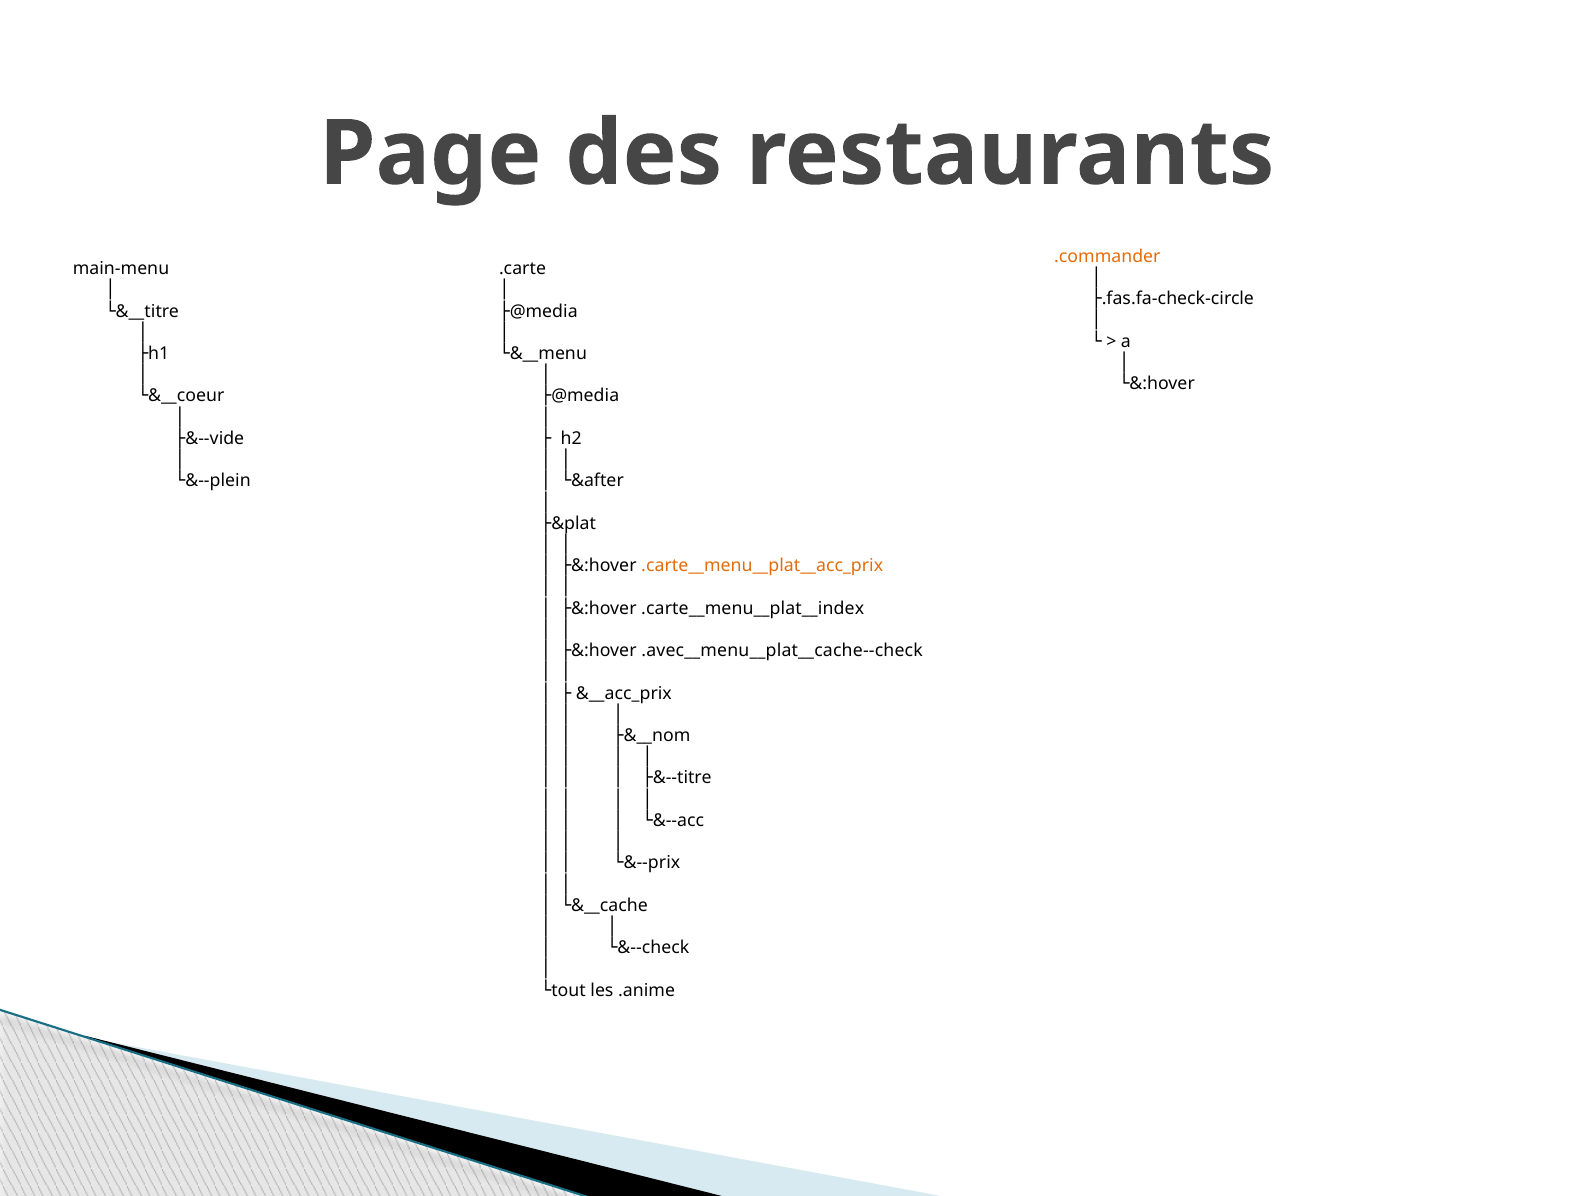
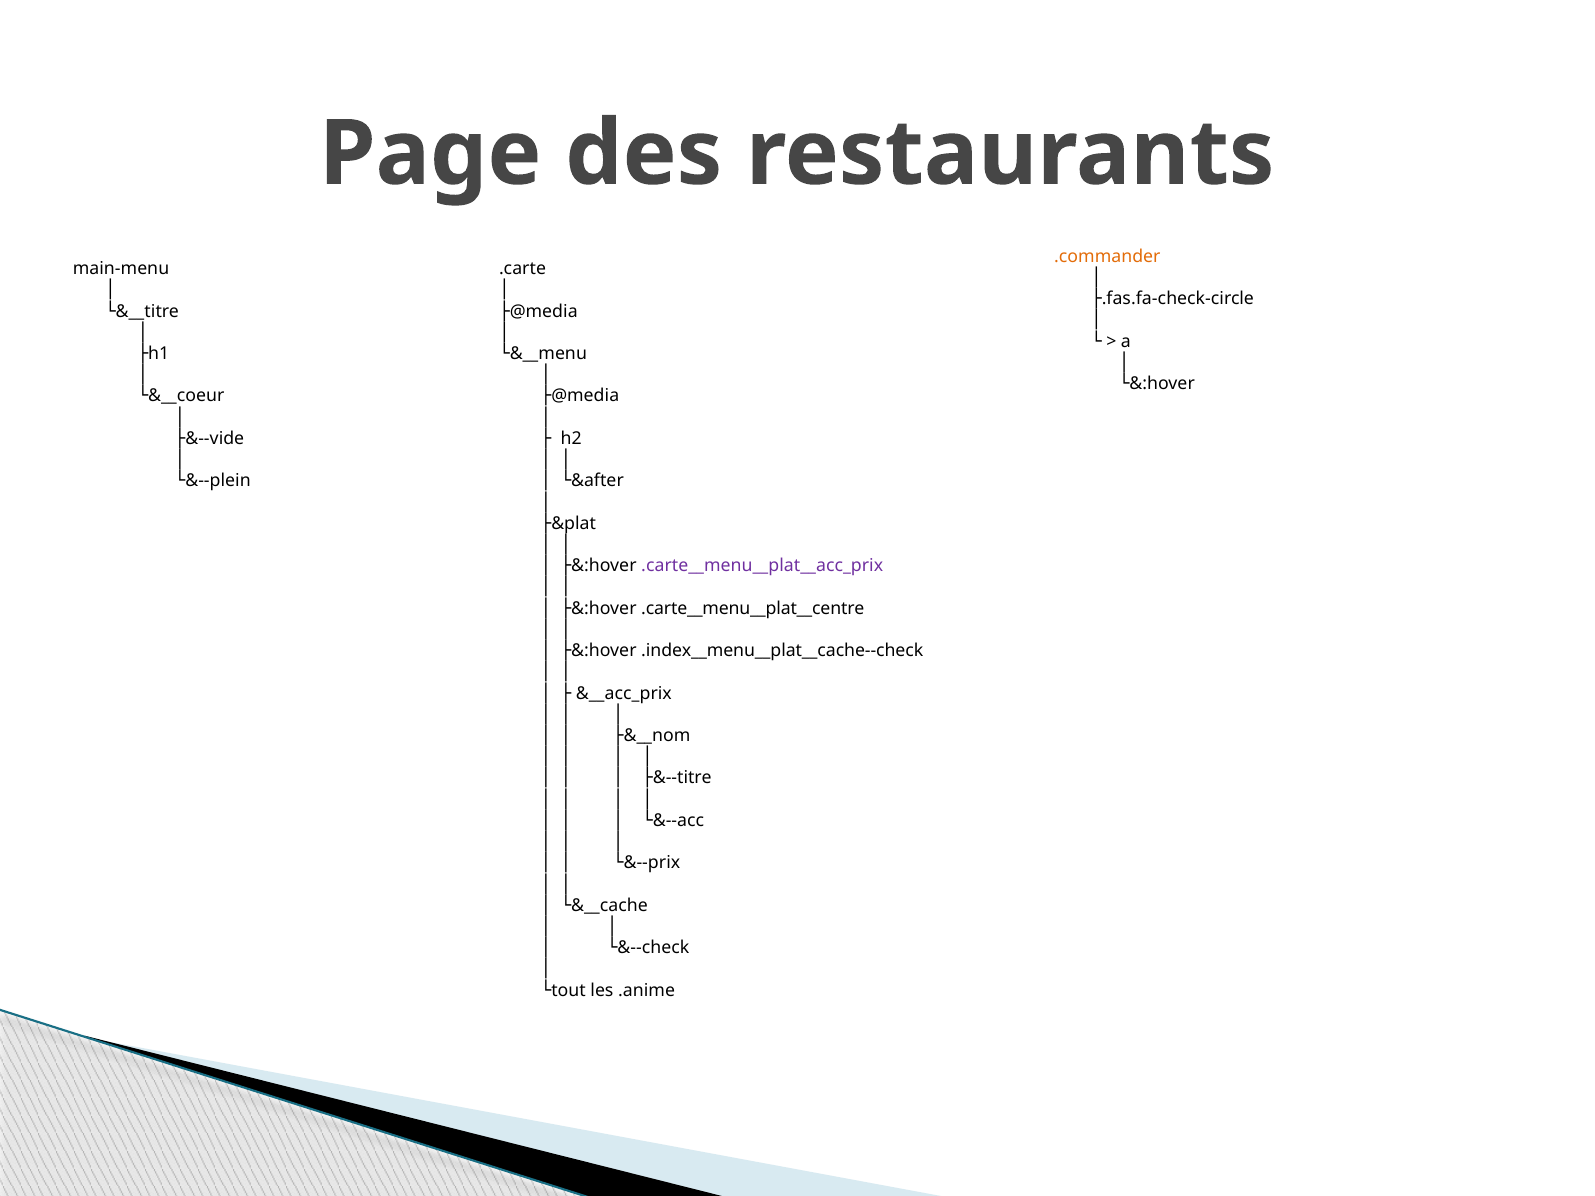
.carte__menu__plat__acc_prix colour: orange -> purple
.carte__menu__plat__index: .carte__menu__plat__index -> .carte__menu__plat__centre
.avec__menu__plat__cache--check: .avec__menu__plat__cache--check -> .index__menu__plat__cache--check
